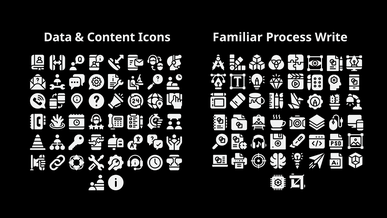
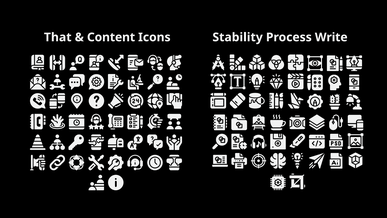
Data: Data -> That
Familiar: Familiar -> Stability
